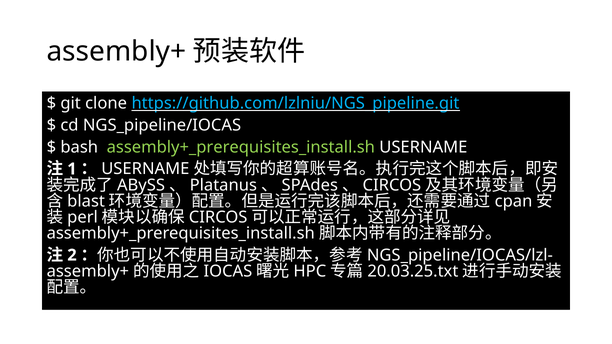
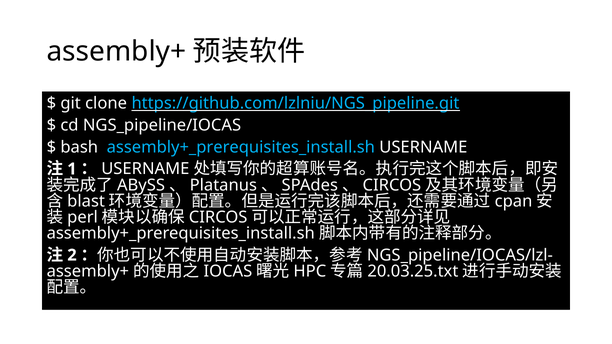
assembly+_prerequisites_install.sh at (241, 147) colour: light green -> light blue
